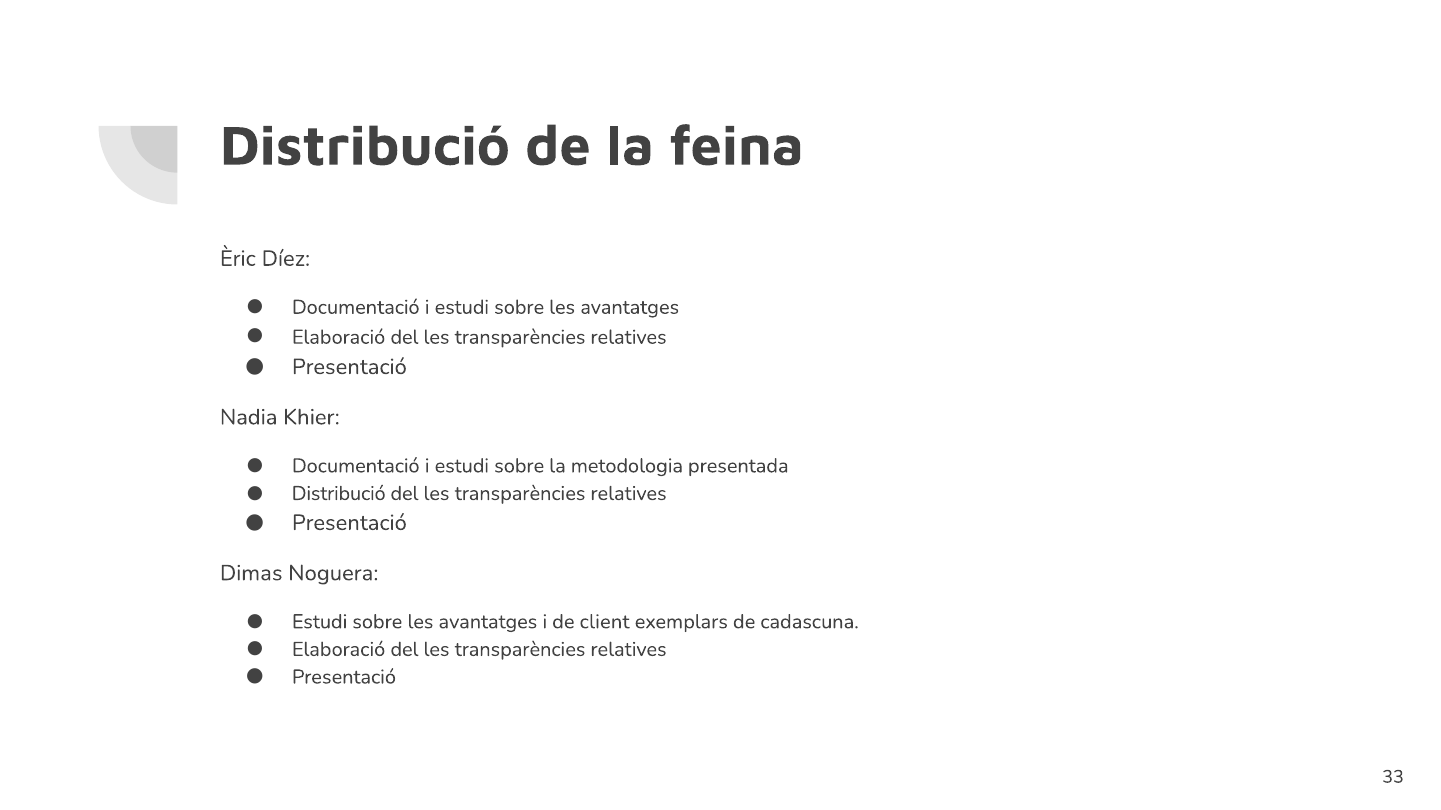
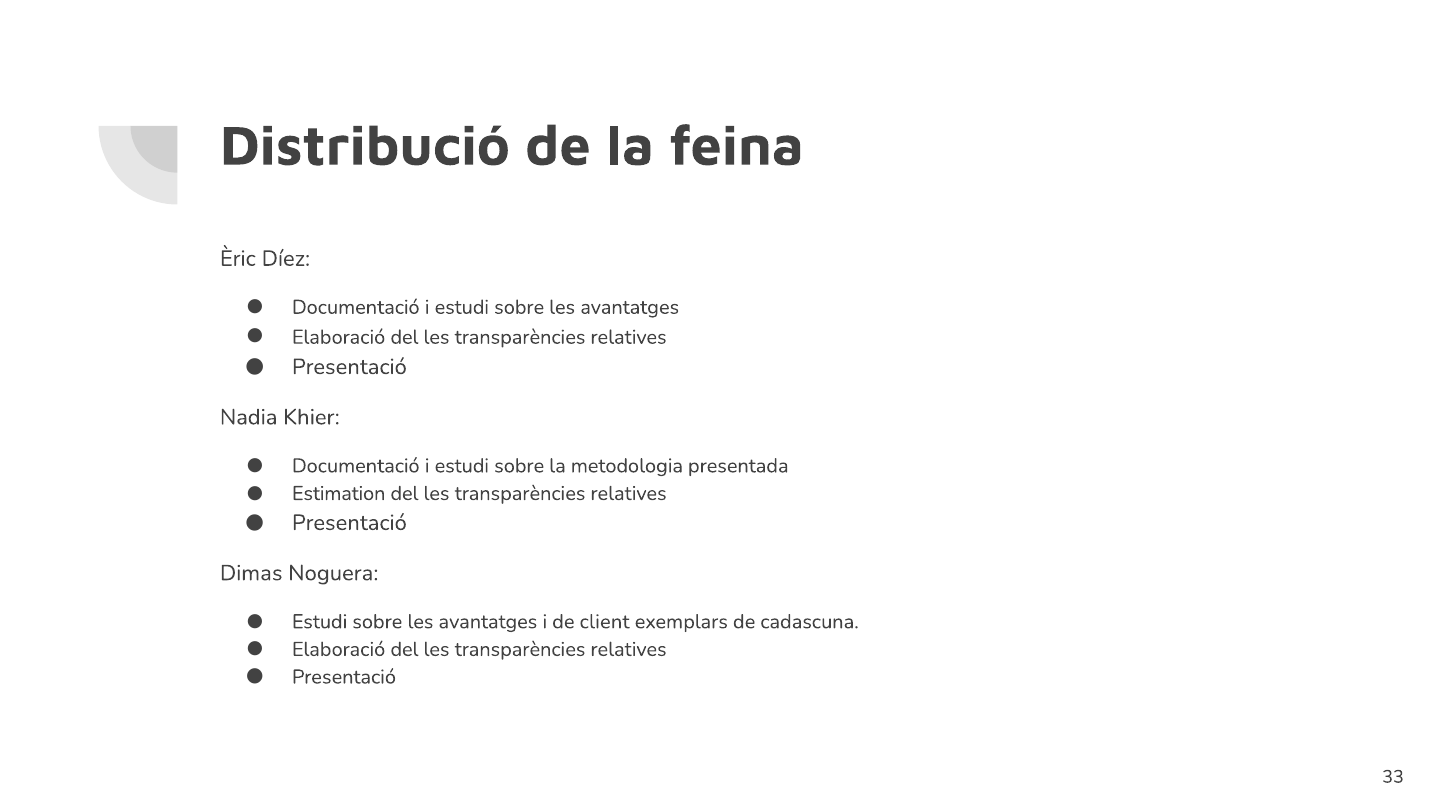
Distribució at (339, 494): Distribució -> Estimation
